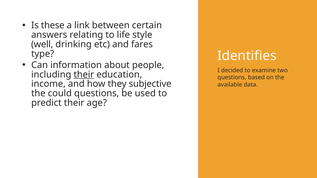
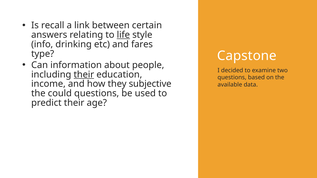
these: these -> recall
life underline: none -> present
well: well -> info
Identifies: Identifies -> Capstone
